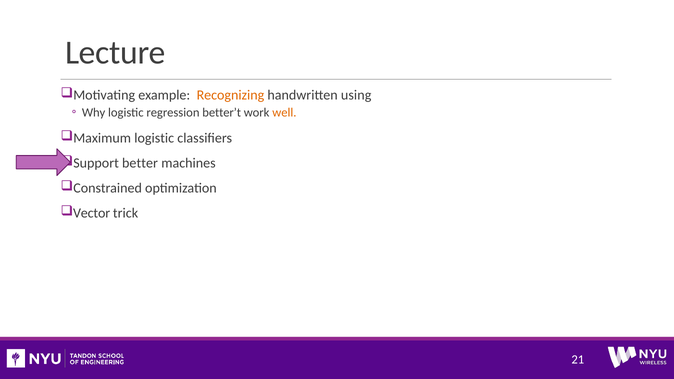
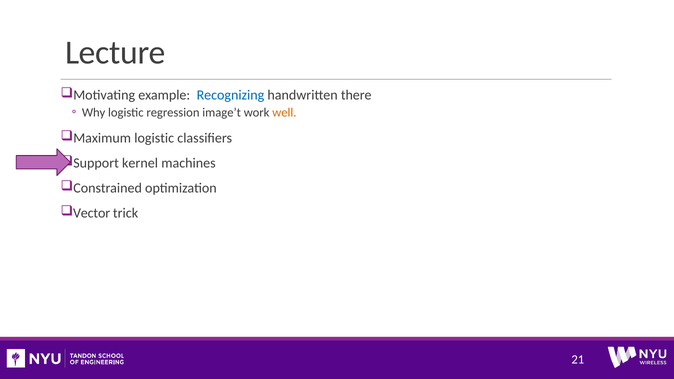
Recognizing colour: orange -> blue
using: using -> there
better’t: better’t -> image’t
better: better -> kernel
